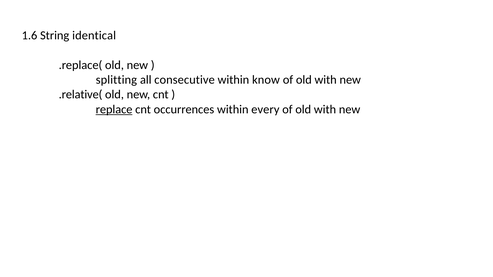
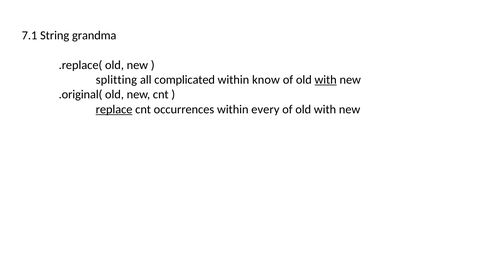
1.6: 1.6 -> 7.1
identical: identical -> grandma
consecutive: consecutive -> complicated
with at (326, 80) underline: none -> present
.relative(: .relative( -> .original(
